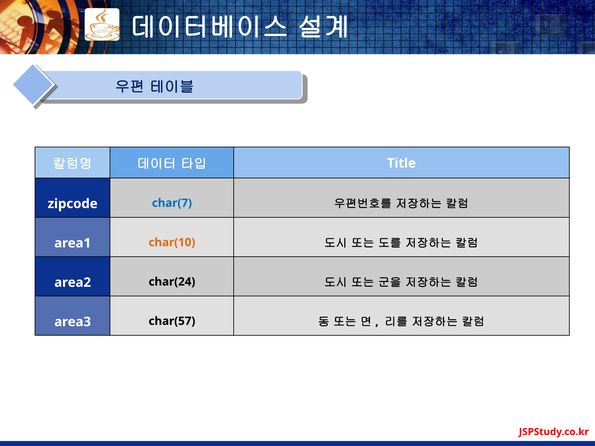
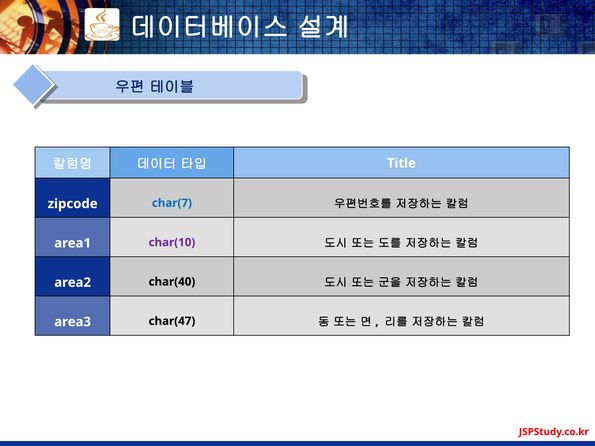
char(10 colour: orange -> purple
char(24: char(24 -> char(40
char(57: char(57 -> char(47
